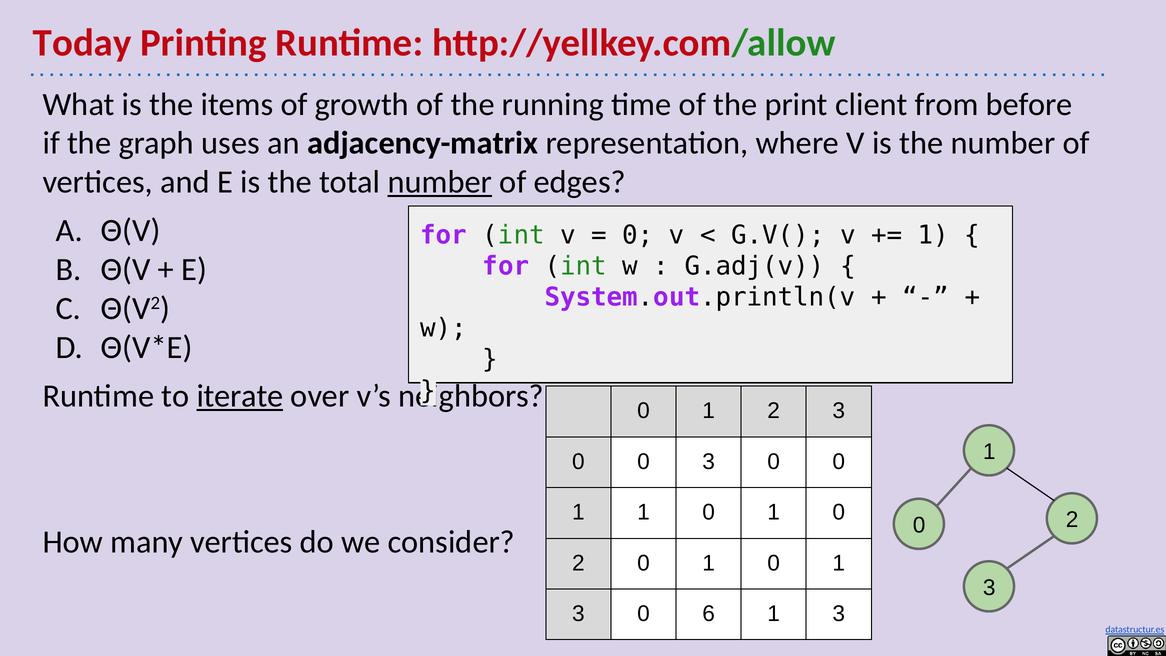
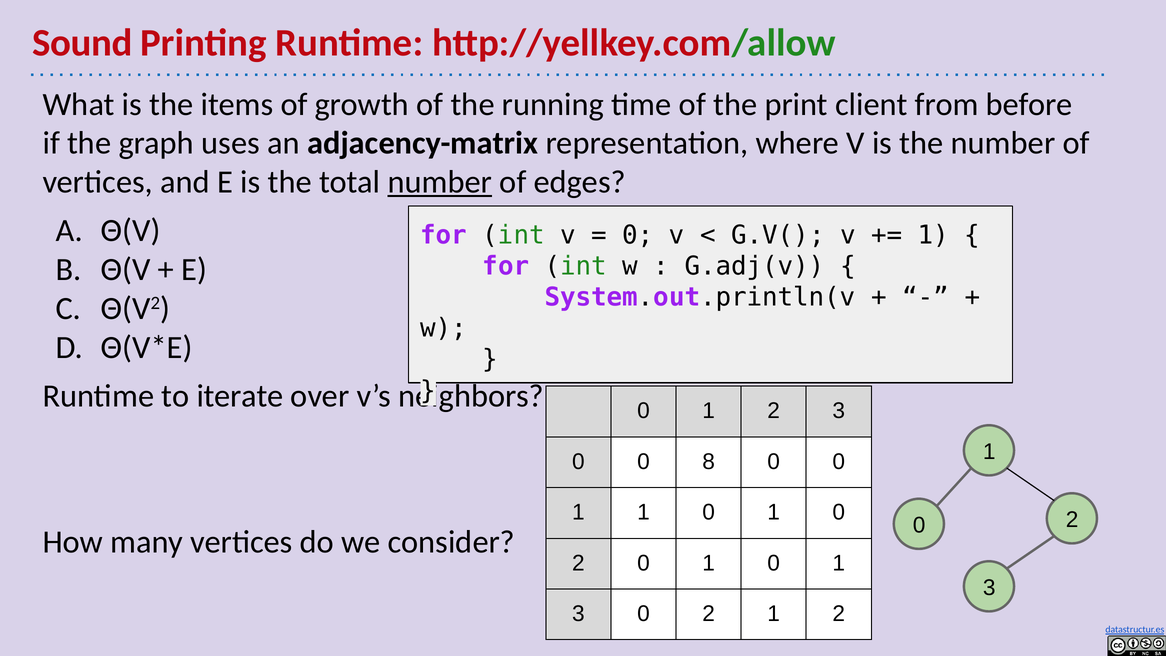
Today: Today -> Sound
iterate underline: present -> none
0 3: 3 -> 8
3 0 6: 6 -> 2
3 at (839, 614): 3 -> 2
